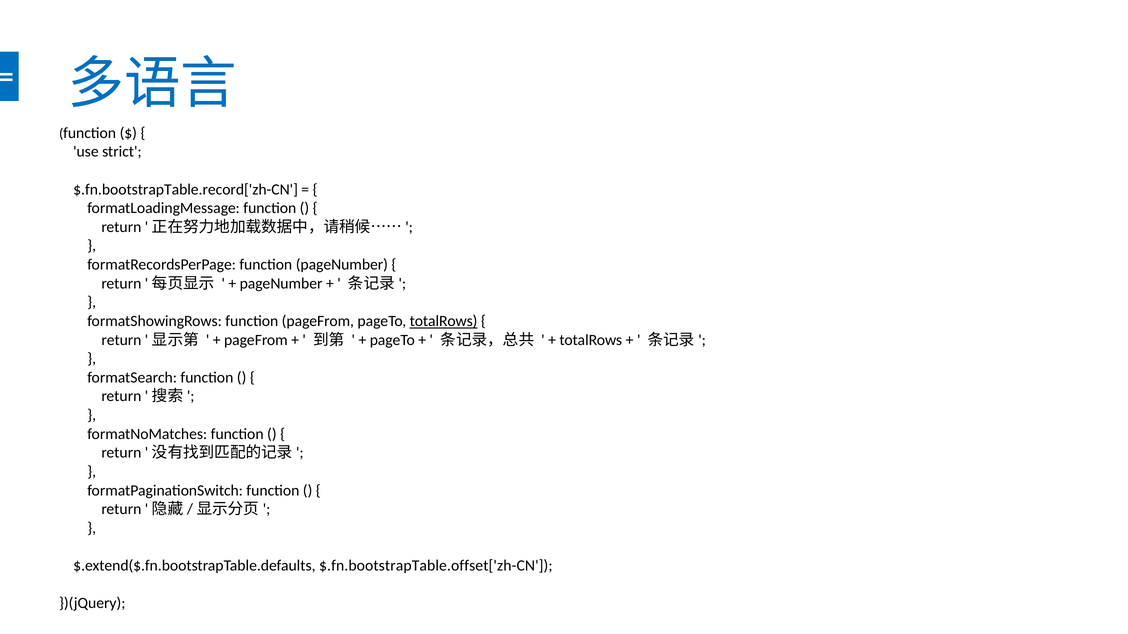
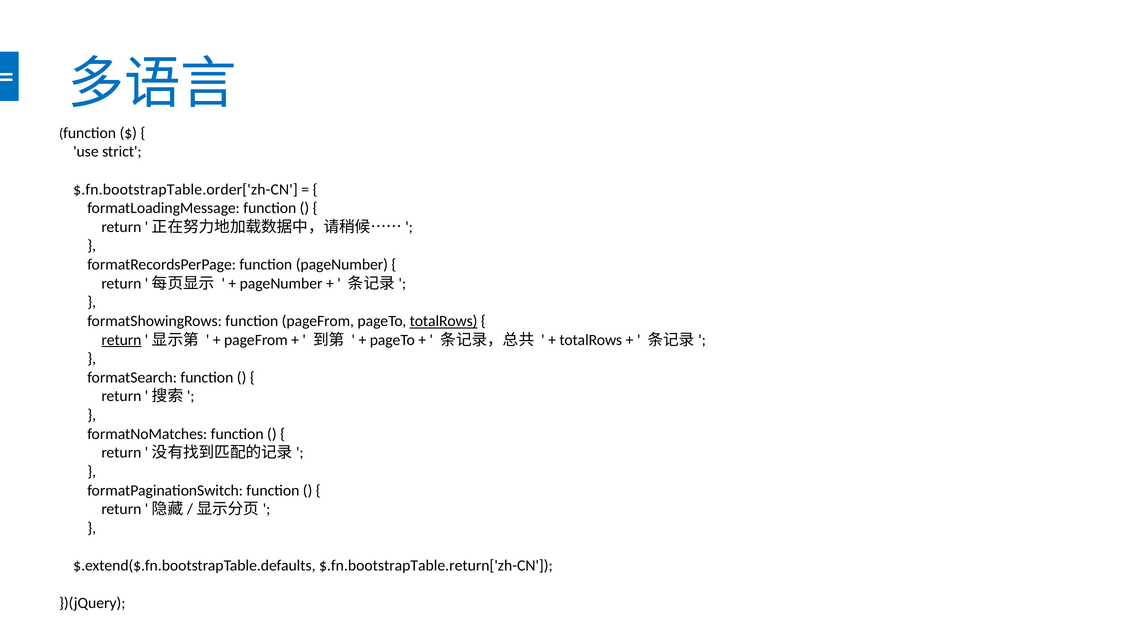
$.fn.bootstrapTable.record['zh-CN: $.fn.bootstrapTable.record['zh-CN -> $.fn.bootstrapTable.order['zh-CN
return at (121, 340) underline: none -> present
$.fn.bootstrapTable.offset['zh-CN: $.fn.bootstrapTable.offset['zh-CN -> $.fn.bootstrapTable.return['zh-CN
